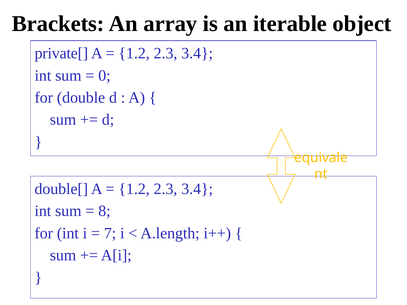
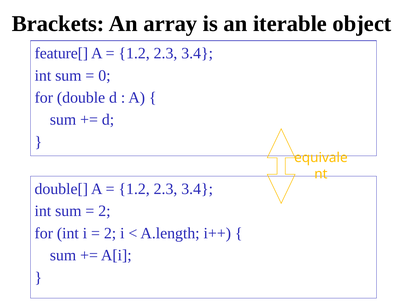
private[: private[ -> feature[
8 at (104, 211): 8 -> 2
7 at (110, 233): 7 -> 2
